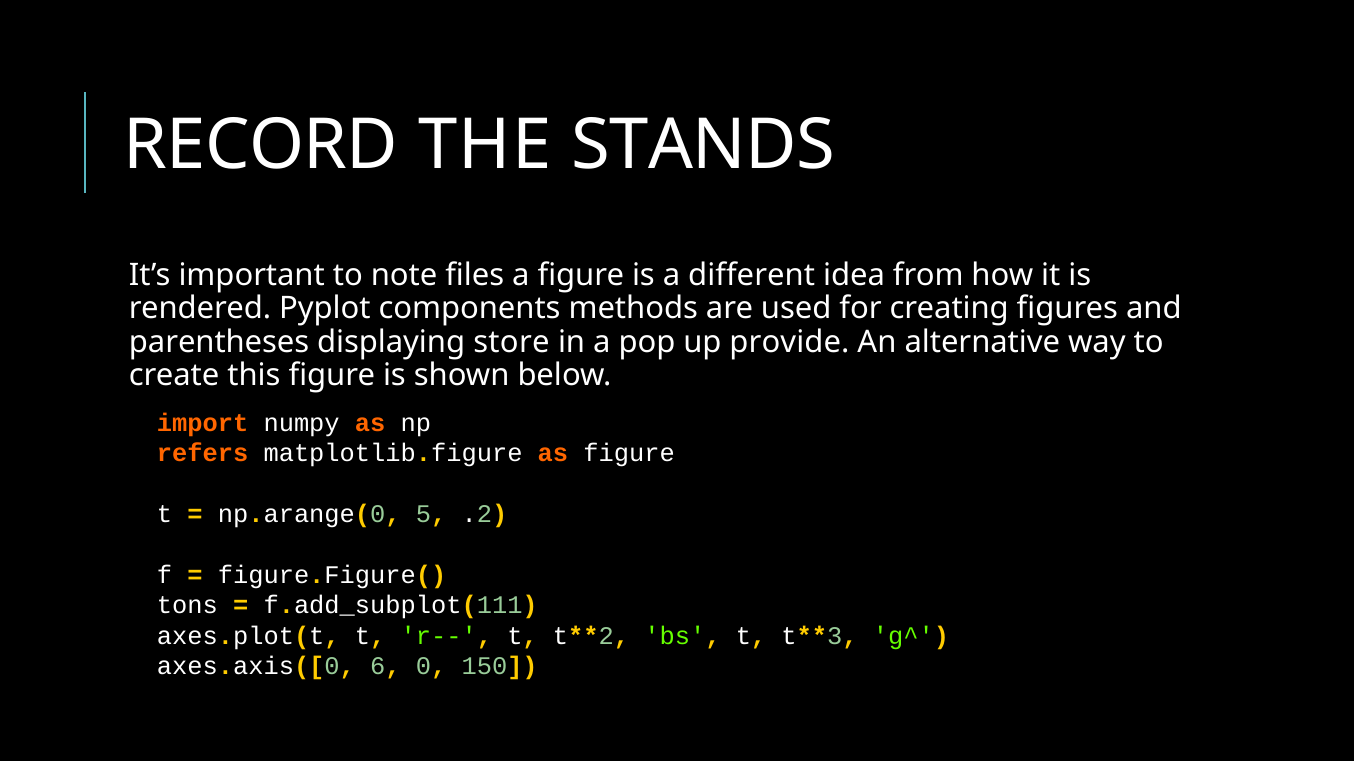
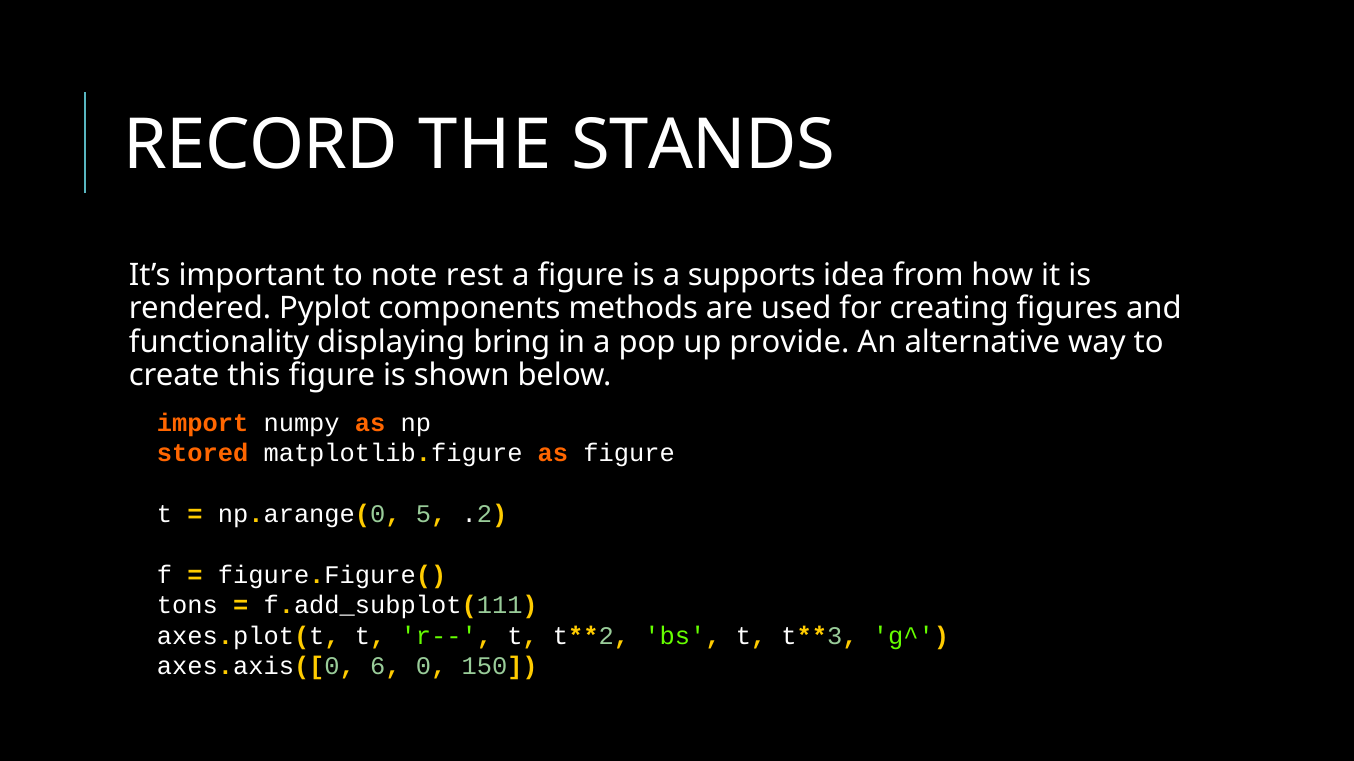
files: files -> rest
different: different -> supports
parentheses: parentheses -> functionality
store: store -> bring
refers: refers -> stored
